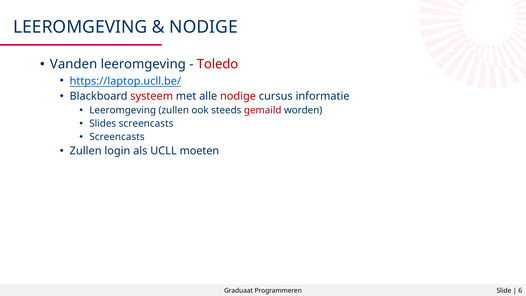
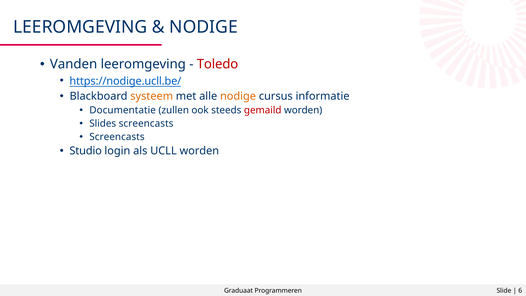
https://laptop.ucll.be/: https://laptop.ucll.be/ -> https://nodige.ucll.be/
systeem colour: red -> orange
nodige at (238, 96) colour: red -> orange
Leeromgeving at (123, 110): Leeromgeving -> Documentatie
Zullen at (86, 151): Zullen -> Studio
UCLL moeten: moeten -> worden
